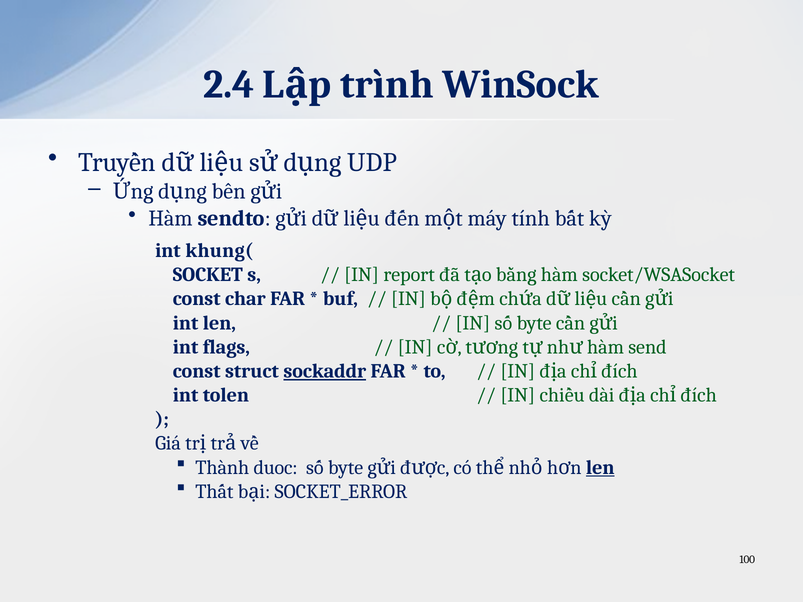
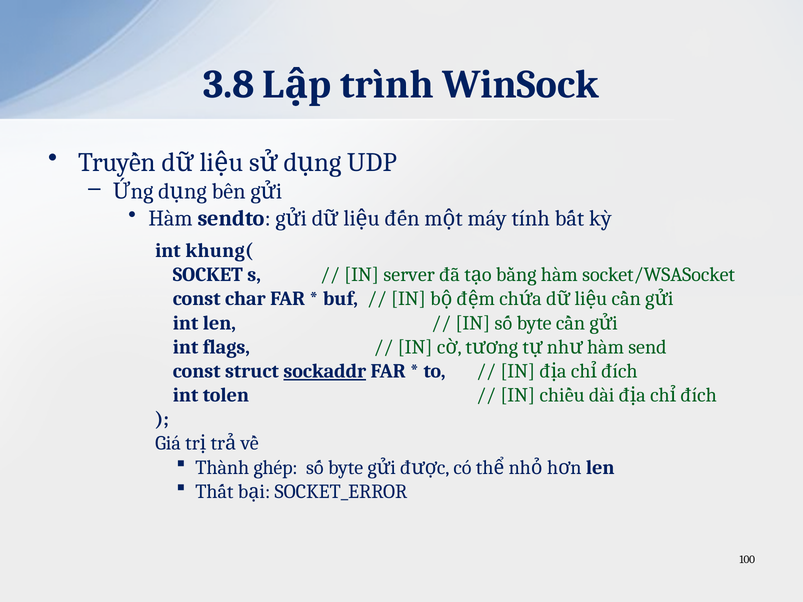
2.4: 2.4 -> 3.8
report: report -> server
duoc: duoc -> ghép
len at (600, 468) underline: present -> none
